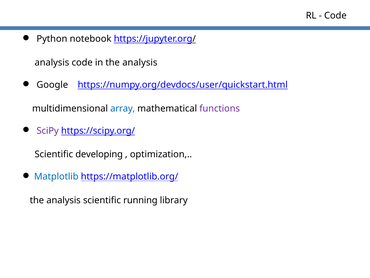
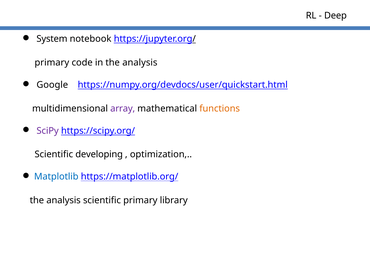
Code at (335, 16): Code -> Deep
Python: Python -> System
analysis at (52, 62): analysis -> primary
array colour: blue -> purple
functions colour: purple -> orange
scientific running: running -> primary
